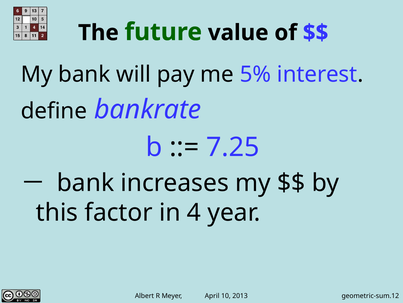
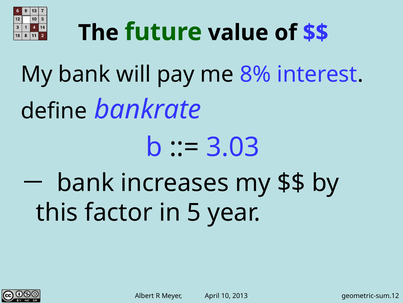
5%: 5% -> 8%
7.25: 7.25 -> 3.03
4: 4 -> 5
